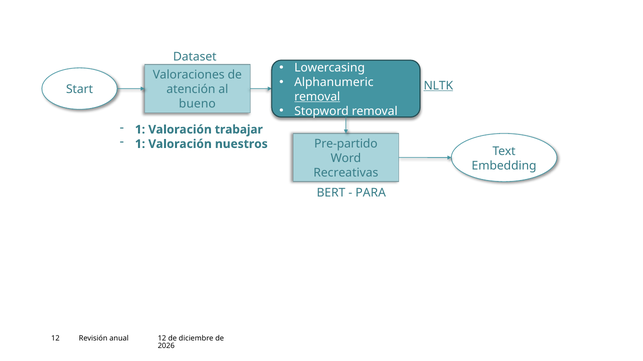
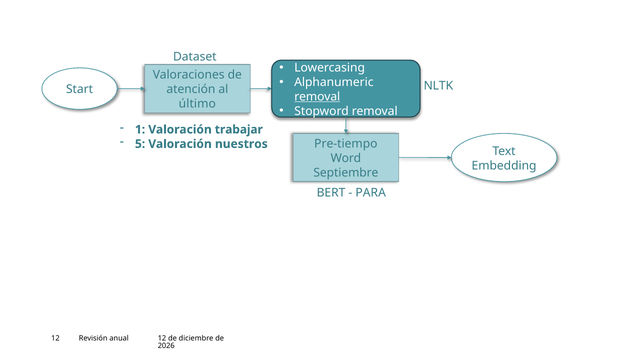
NLTK underline: present -> none
bueno: bueno -> último
1 at (140, 144): 1 -> 5
Pre-partido: Pre-partido -> Pre-tiempo
Recreativas: Recreativas -> Septiembre
